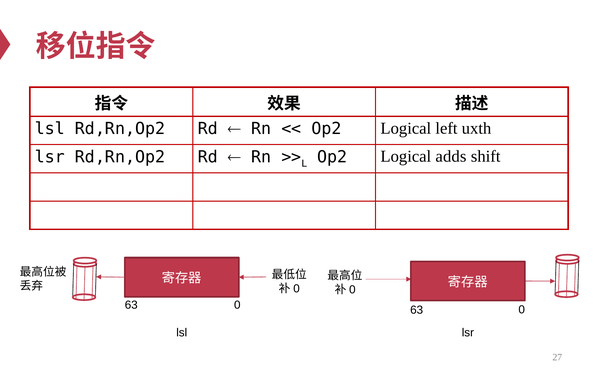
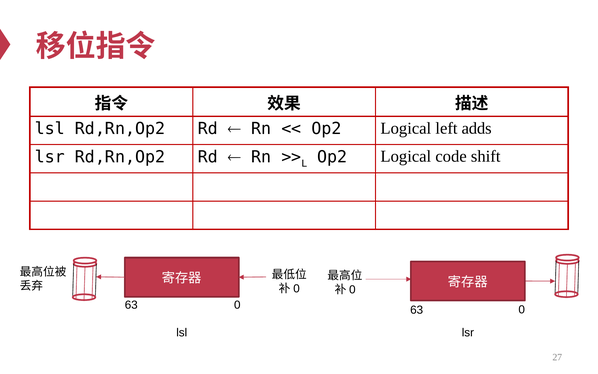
uxth: uxth -> adds
adds: adds -> code
